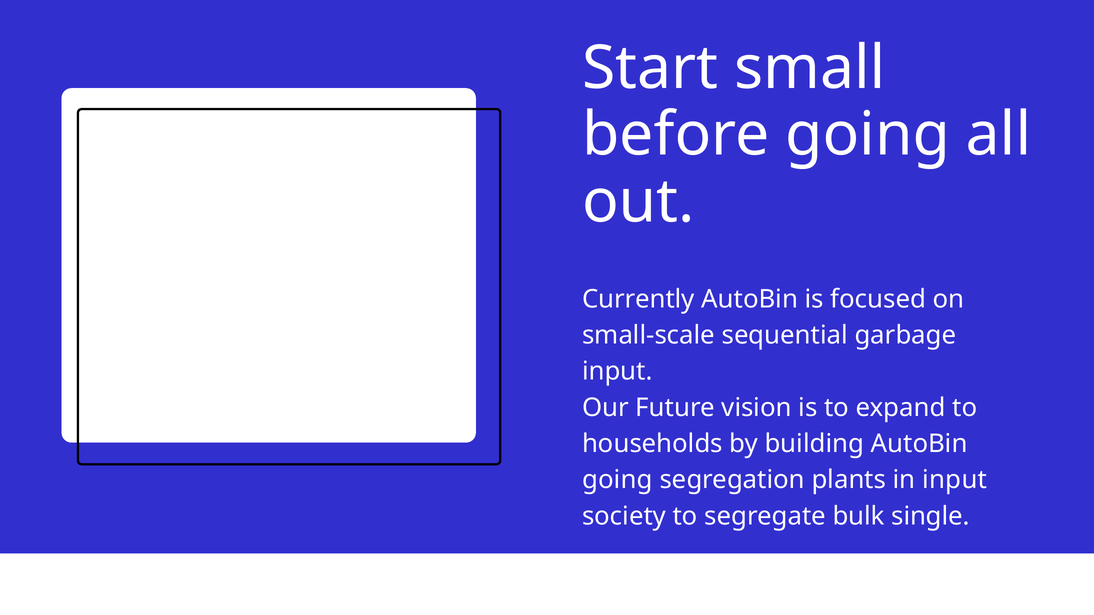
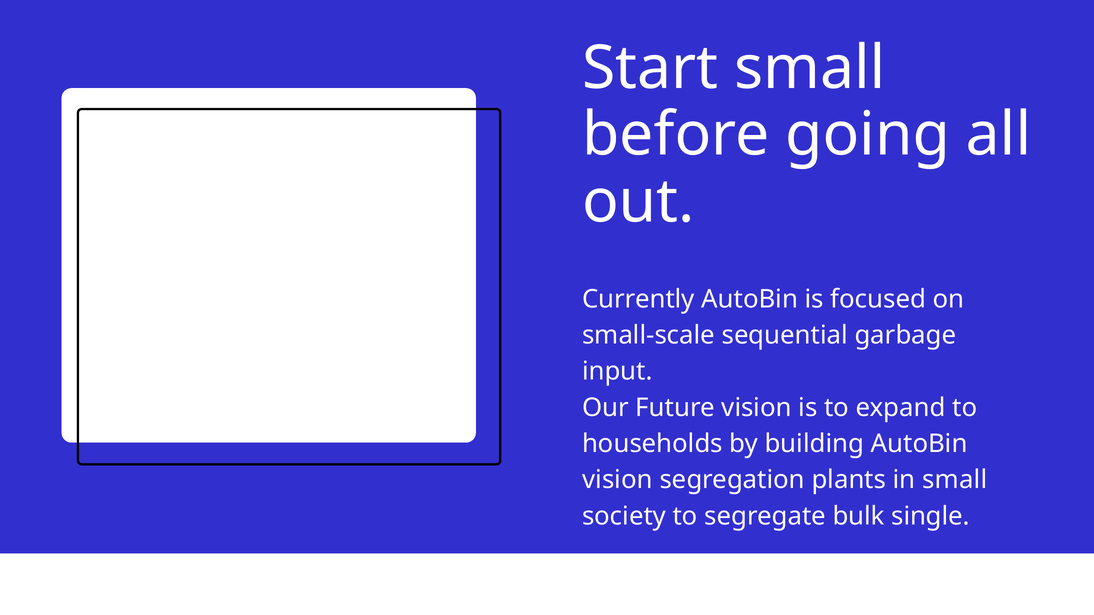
going at (617, 480): going -> vision
in input: input -> small
